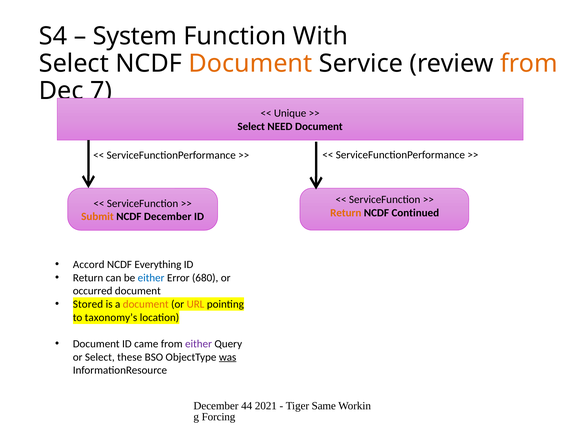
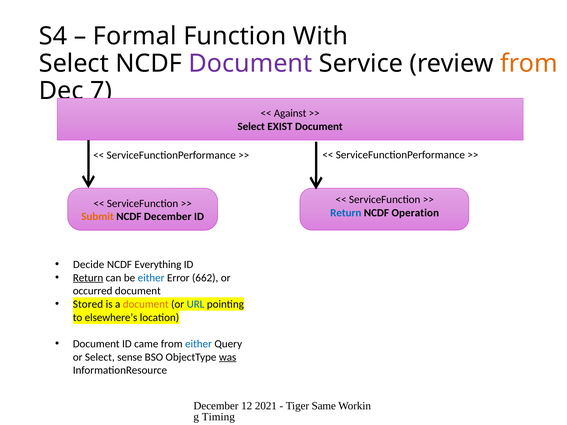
System: System -> Formal
Document at (250, 64) colour: orange -> purple
Unique: Unique -> Against
NEED: NEED -> EXIST
Return at (346, 213) colour: orange -> blue
Continued: Continued -> Operation
Accord: Accord -> Decide
Return at (88, 278) underline: none -> present
680: 680 -> 662
URL colour: orange -> blue
taxonomy’s: taxonomy’s -> elsewhere’s
either at (199, 344) colour: purple -> blue
these: these -> sense
44: 44 -> 12
Forcing: Forcing -> Timing
